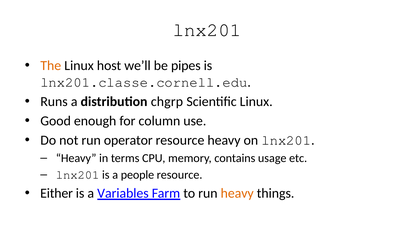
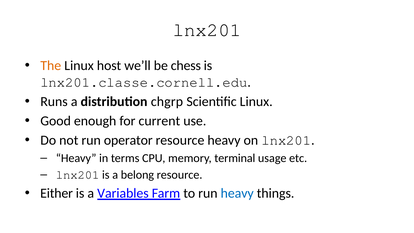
pipes: pipes -> chess
column: column -> current
contains: contains -> terminal
people: people -> belong
heavy at (237, 193) colour: orange -> blue
